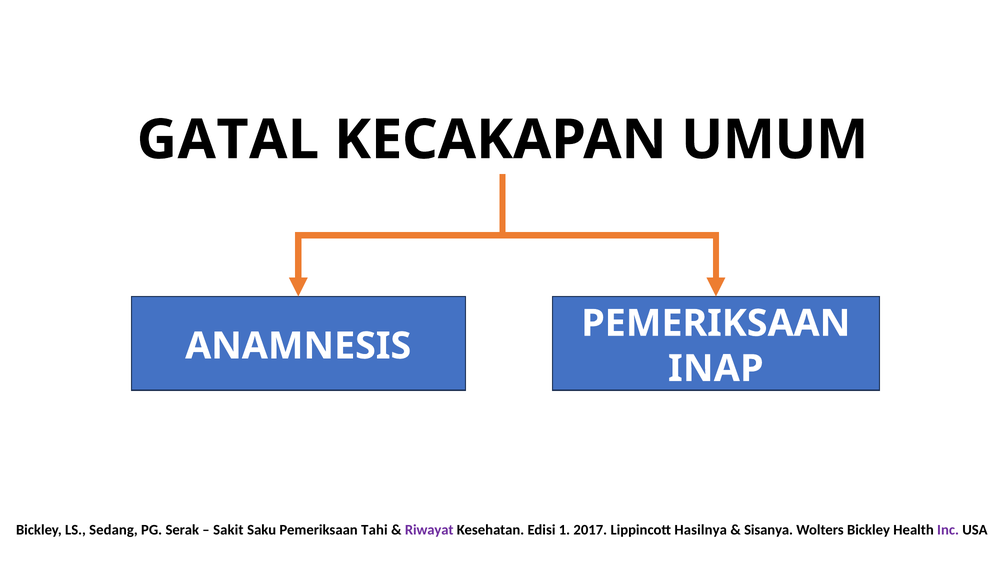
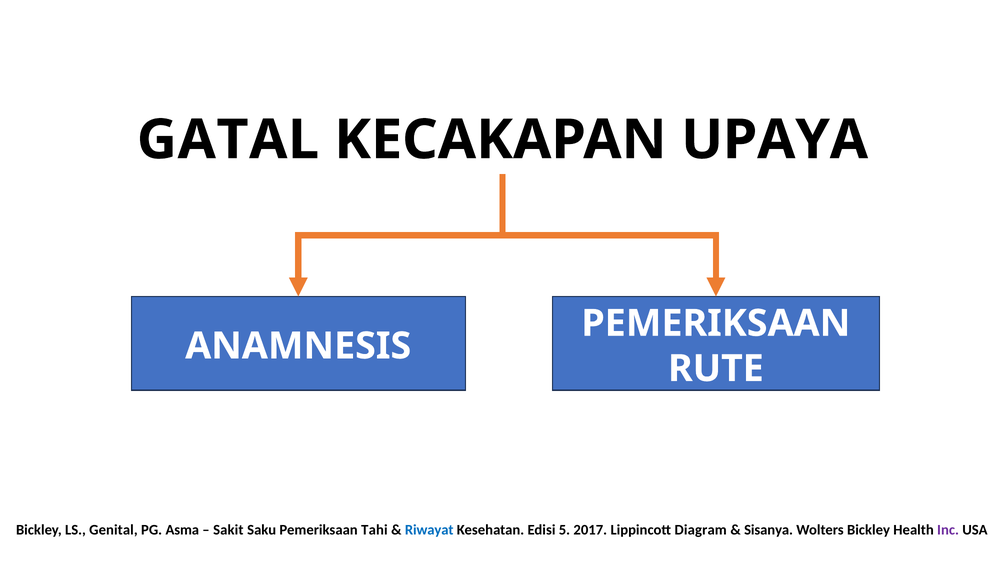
UMUM: UMUM -> UPAYA
INAP: INAP -> RUTE
Sedang: Sedang -> Genital
Serak: Serak -> Asma
Riwayat colour: purple -> blue
1: 1 -> 5
Hasilnya: Hasilnya -> Diagram
